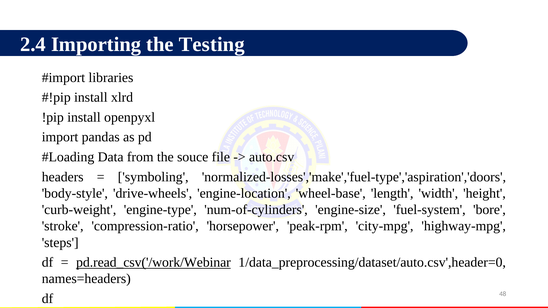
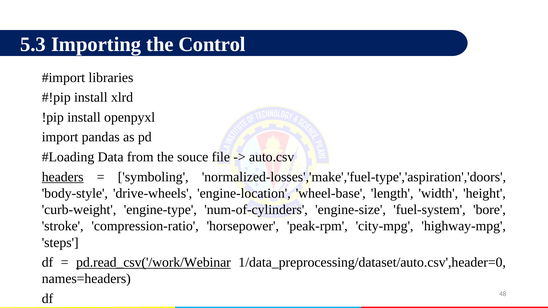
2.4: 2.4 -> 5.3
Testing: Testing -> Control
headers underline: none -> present
